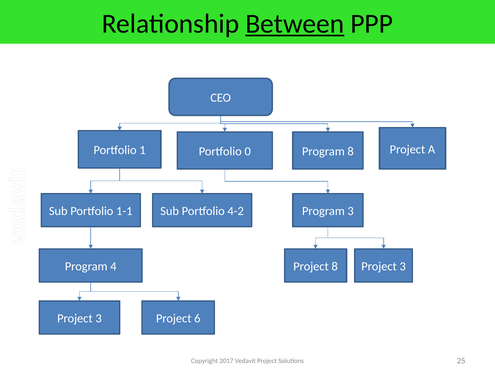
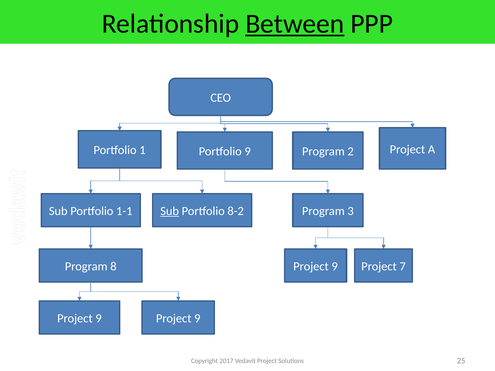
Portfolio 0: 0 -> 9
Program 8: 8 -> 2
Sub at (170, 211) underline: none -> present
4-2: 4-2 -> 8-2
4: 4 -> 8
8 at (335, 266): 8 -> 9
3 at (403, 266): 3 -> 7
3 at (99, 318): 3 -> 9
6 at (197, 318): 6 -> 9
